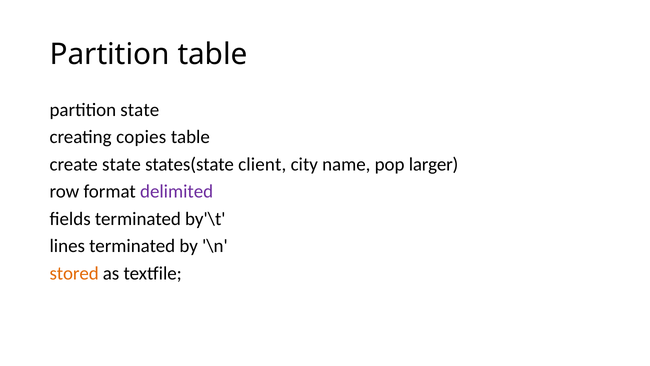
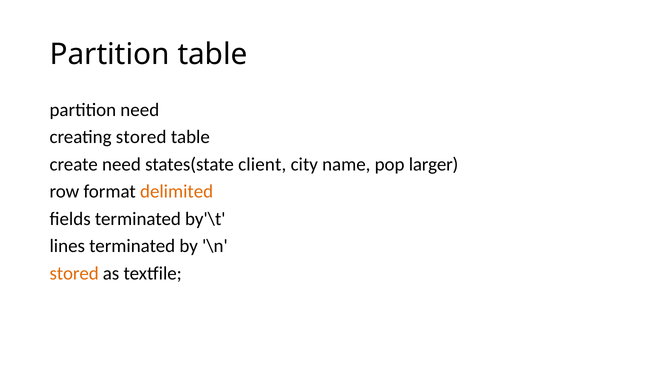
partition state: state -> need
creating copies: copies -> stored
create state: state -> need
delimited colour: purple -> orange
